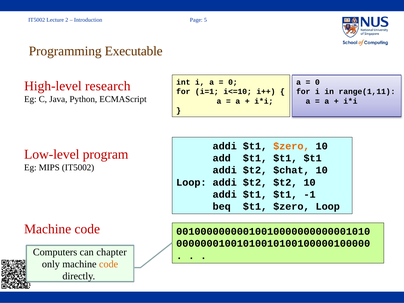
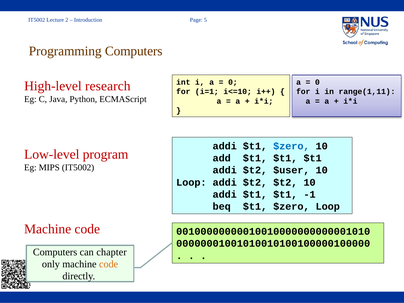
Programming Executable: Executable -> Computers
$zero at (291, 146) colour: orange -> blue
$chat: $chat -> $user
